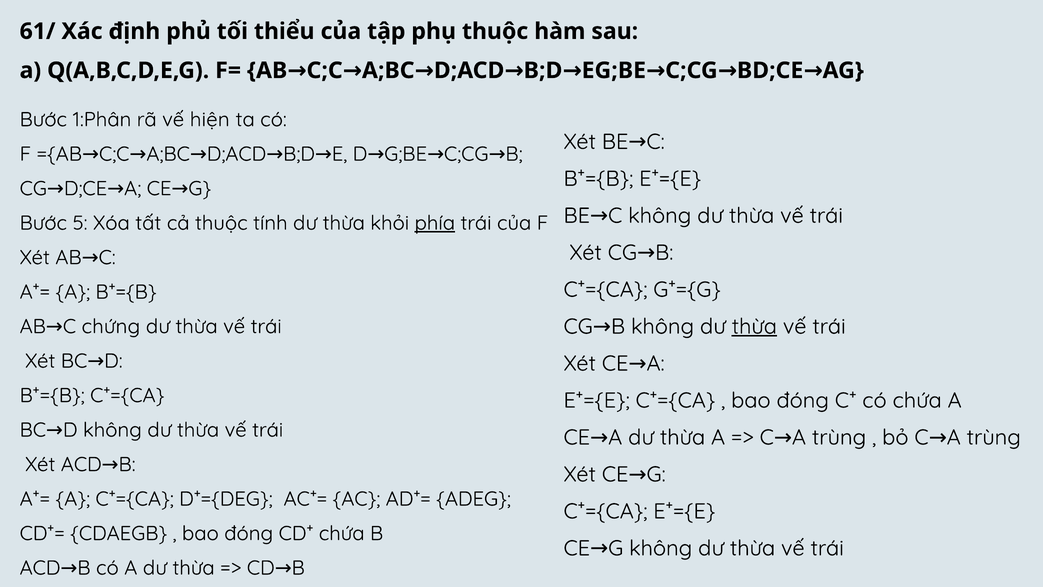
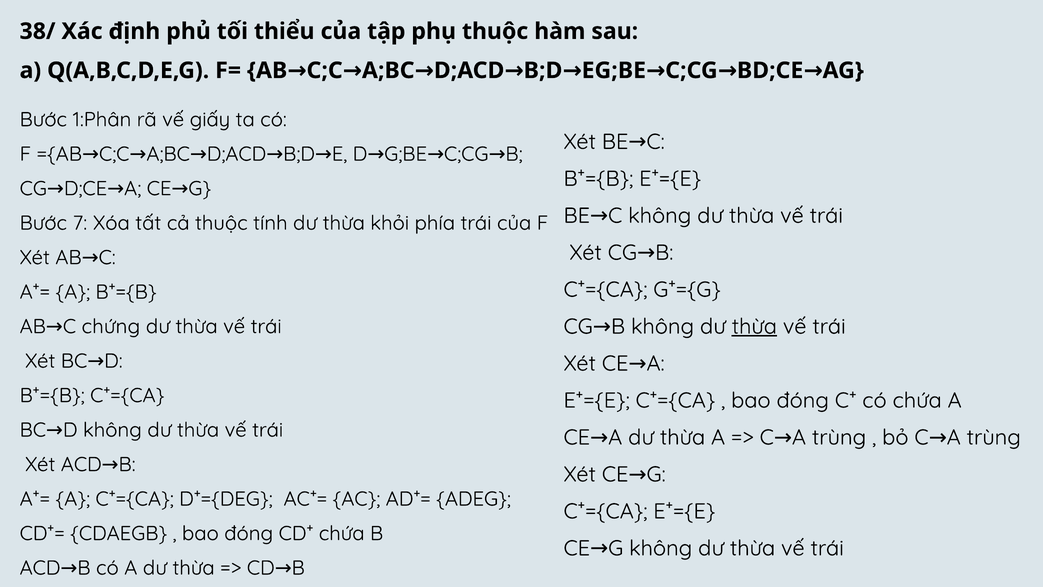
61/: 61/ -> 38/
hiện: hiện -> giấy
5: 5 -> 7
phía underline: present -> none
